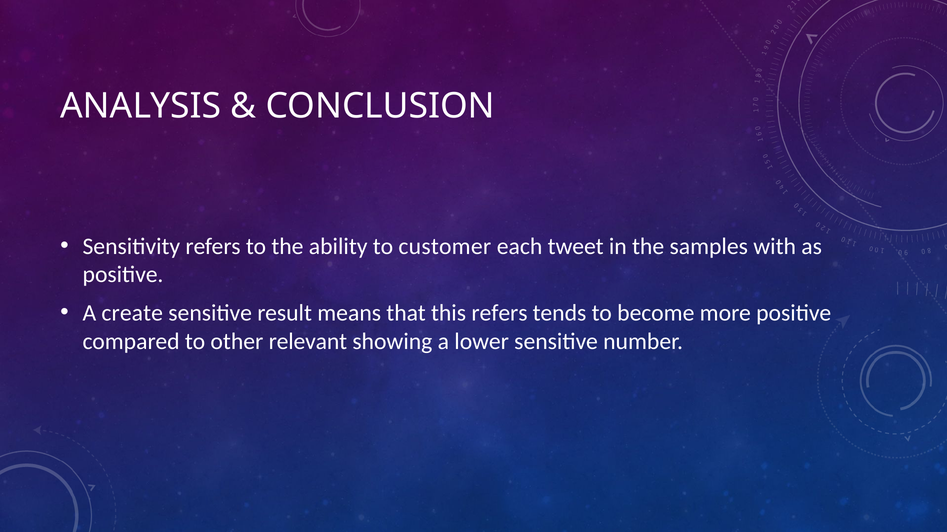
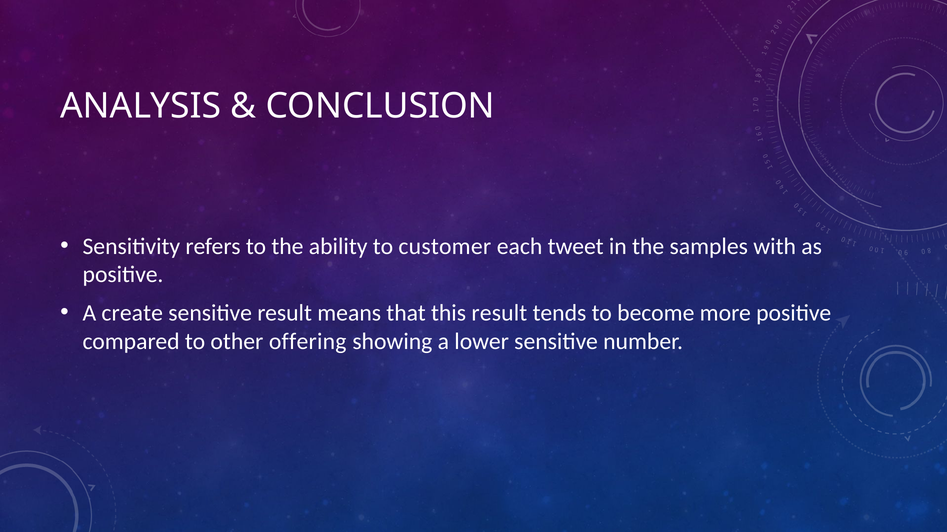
this refers: refers -> result
relevant: relevant -> offering
